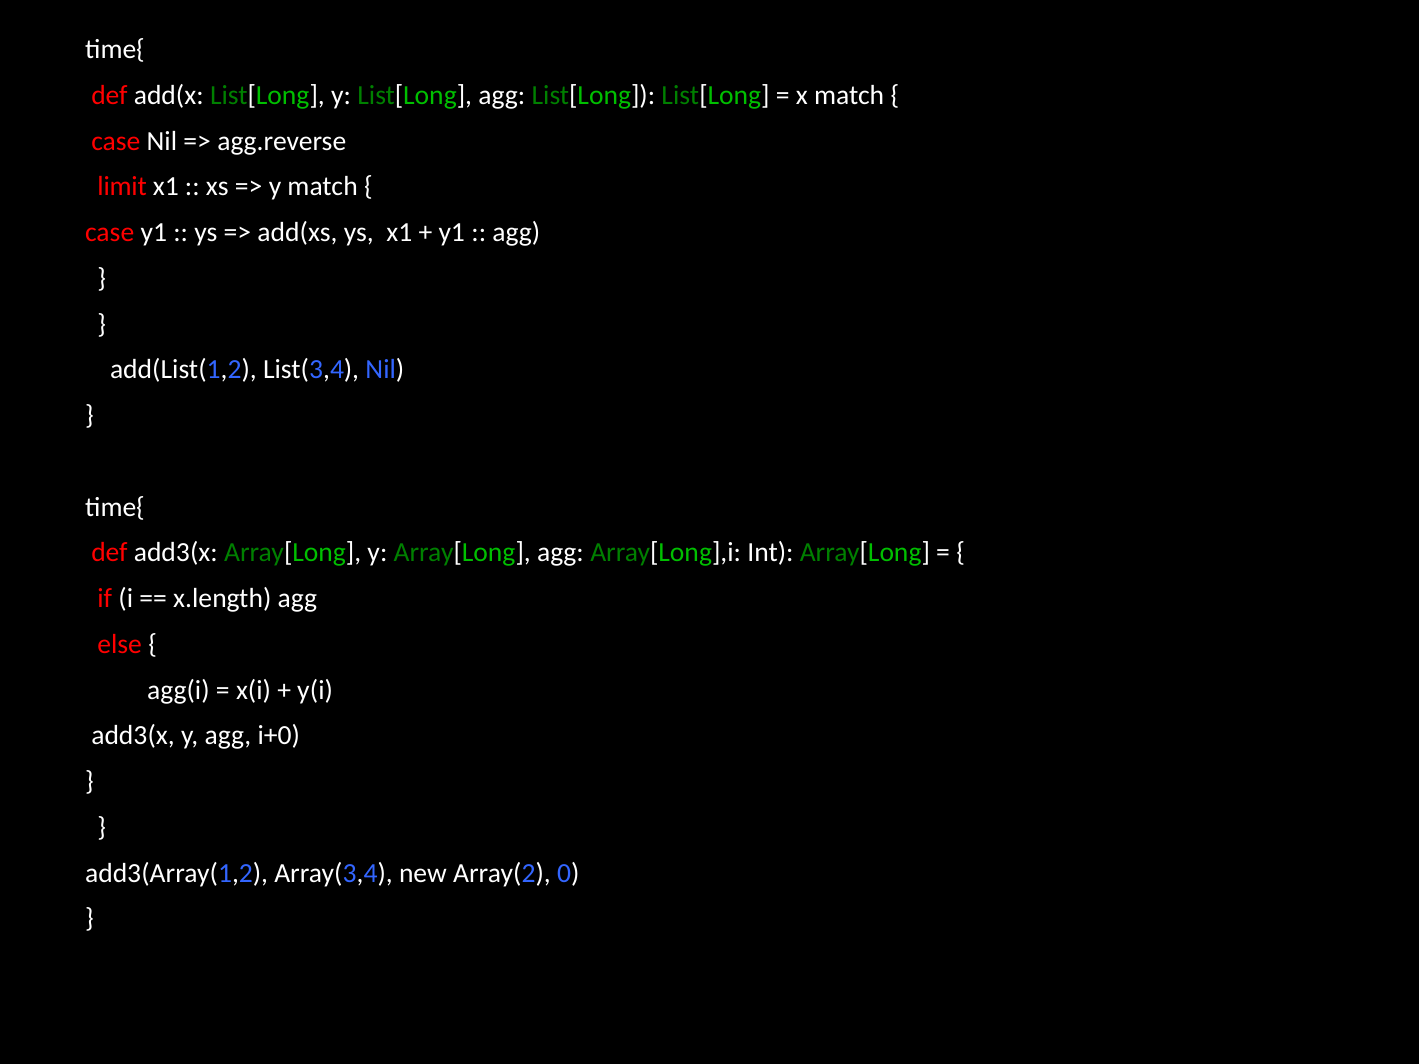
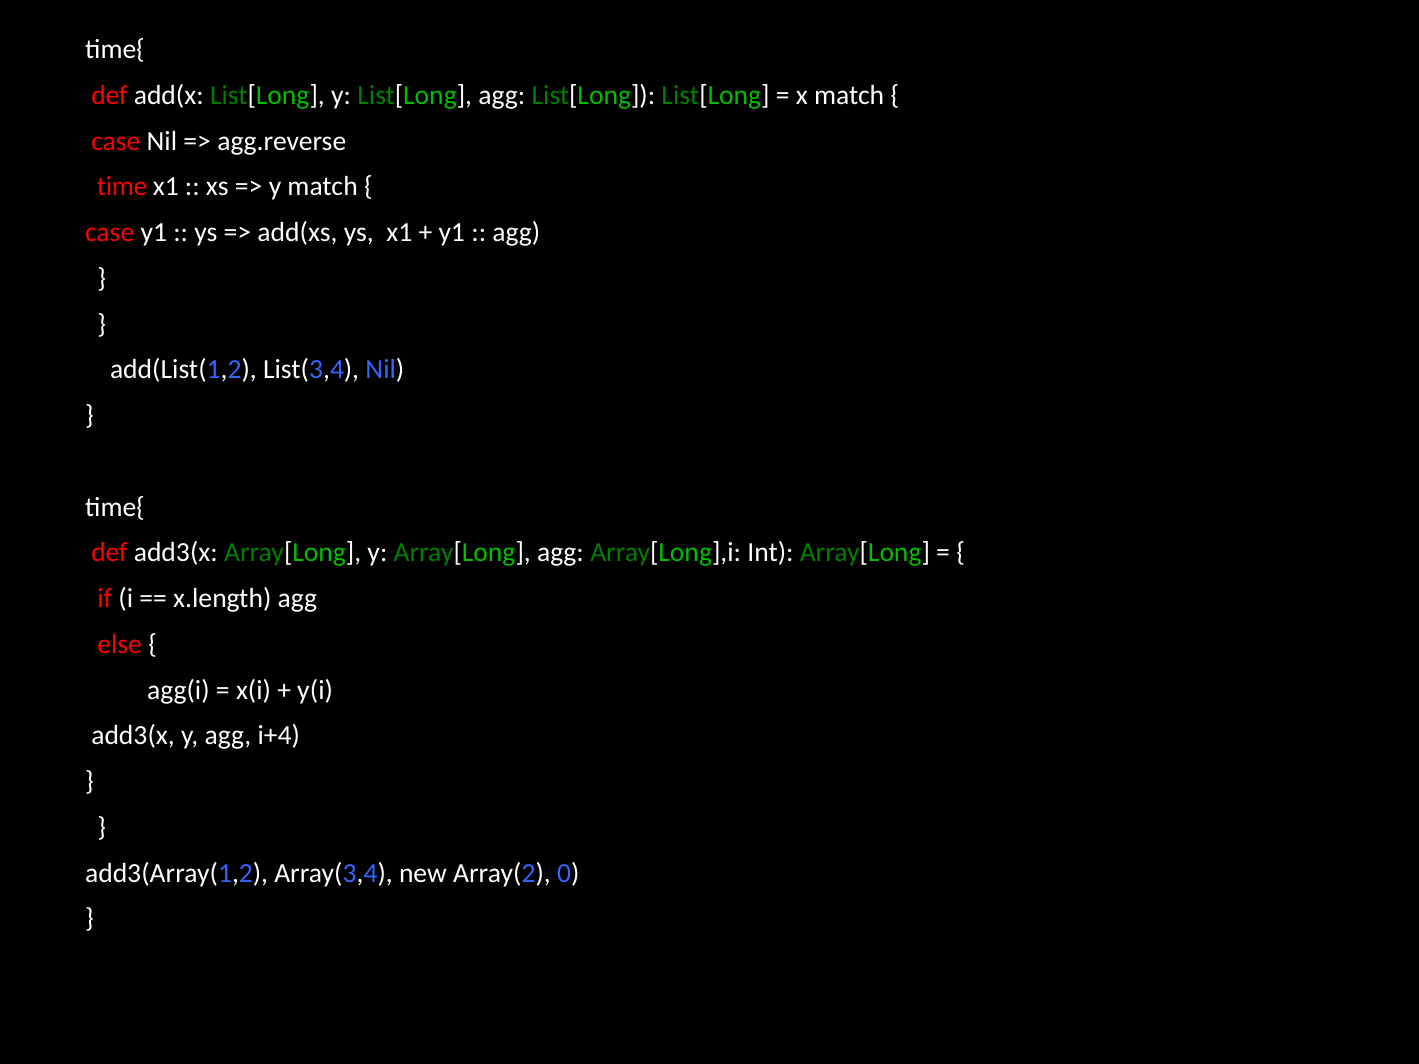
limit: limit -> time
i+0: i+0 -> i+4
